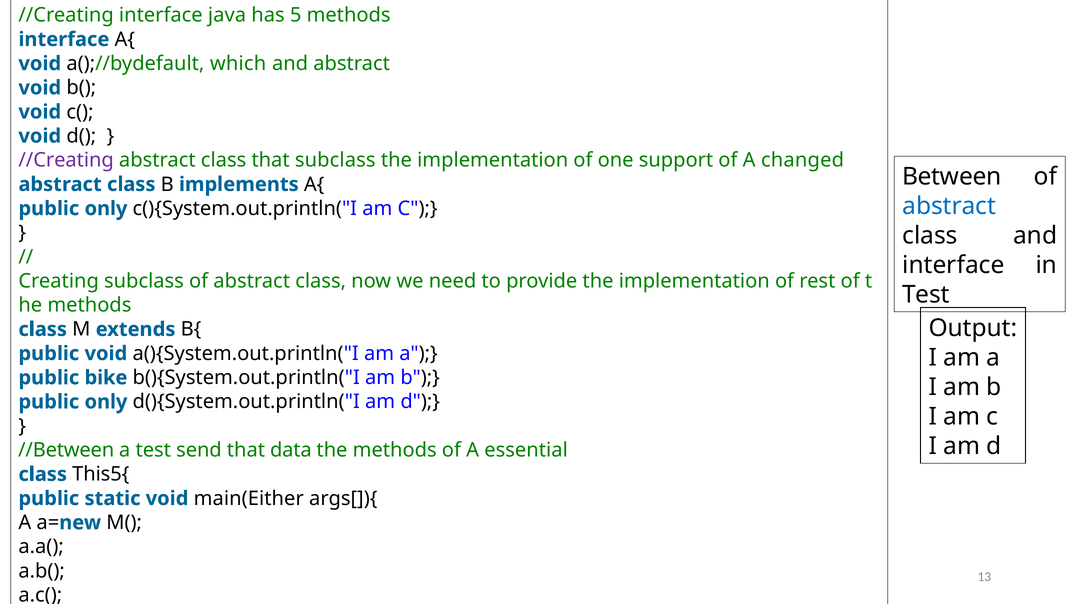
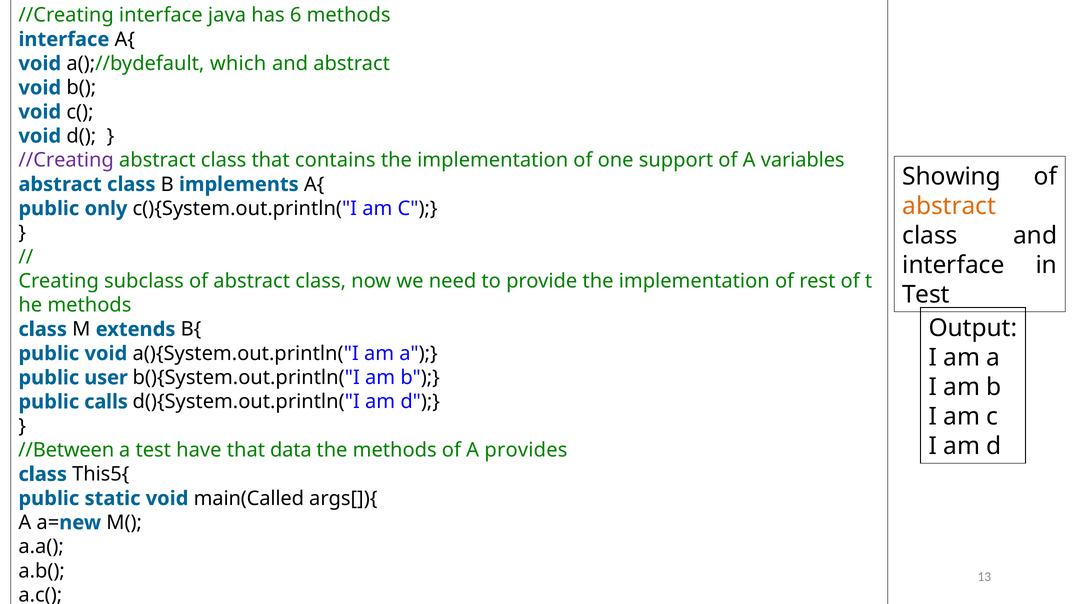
5: 5 -> 6
that subclass: subclass -> contains
changed: changed -> variables
Between: Between -> Showing
abstract at (949, 206) colour: blue -> orange
bike: bike -> user
only at (106, 402): only -> calls
send: send -> have
essential: essential -> provides
main(Either: main(Either -> main(Called
